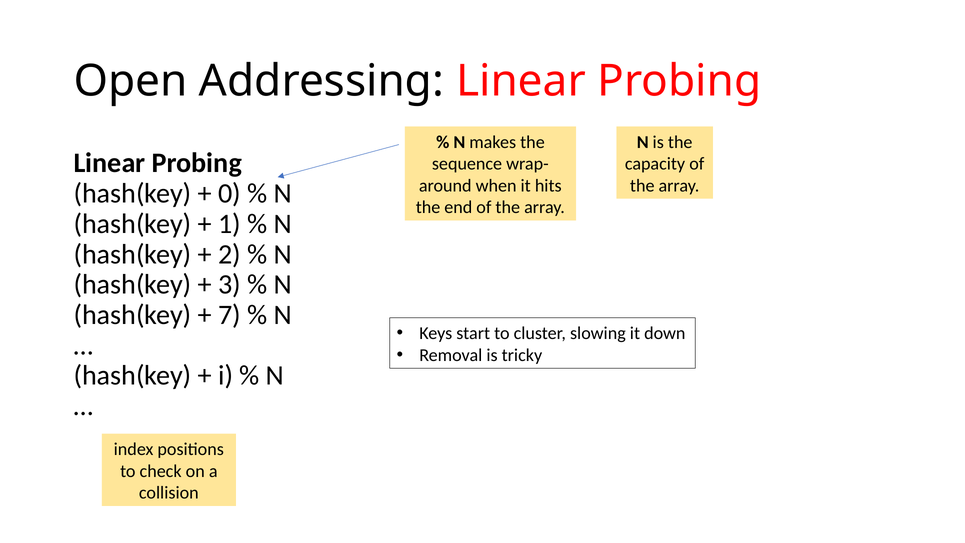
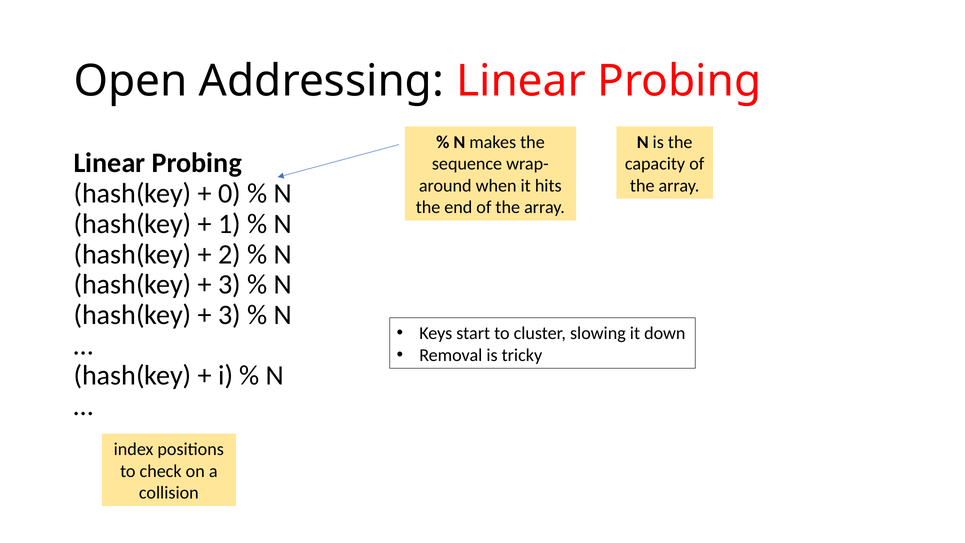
7 at (230, 315): 7 -> 3
